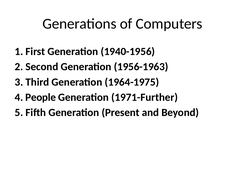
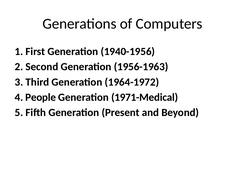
1964-1975: 1964-1975 -> 1964-1972
1971-Further: 1971-Further -> 1971-Medical
